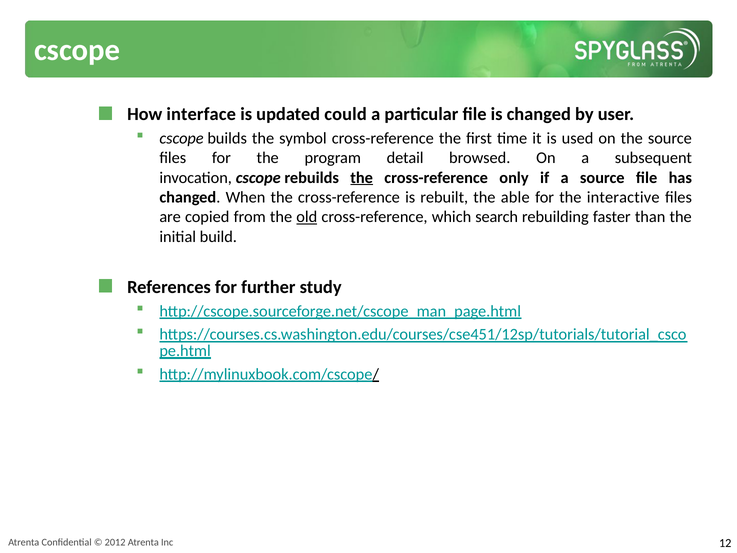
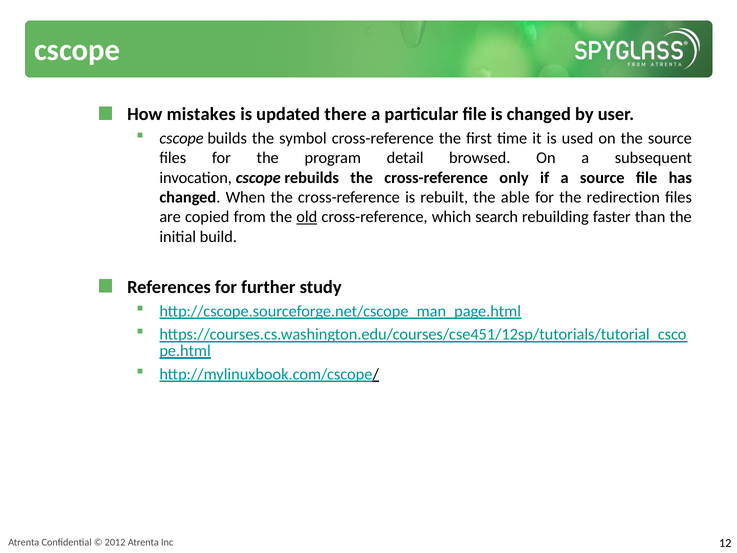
interface: interface -> mistakes
could: could -> there
the at (362, 178) underline: present -> none
interactive: interactive -> redirection
